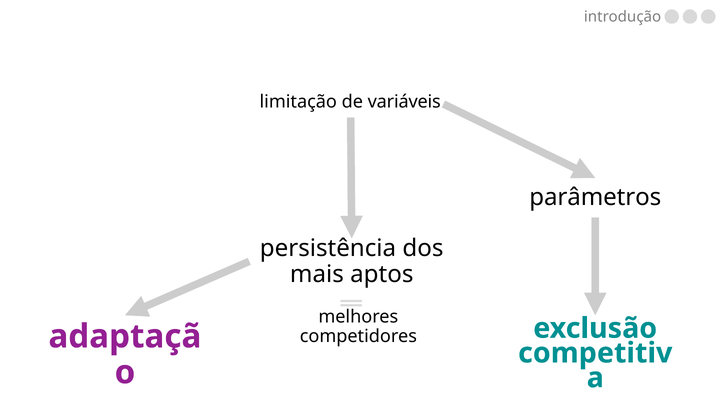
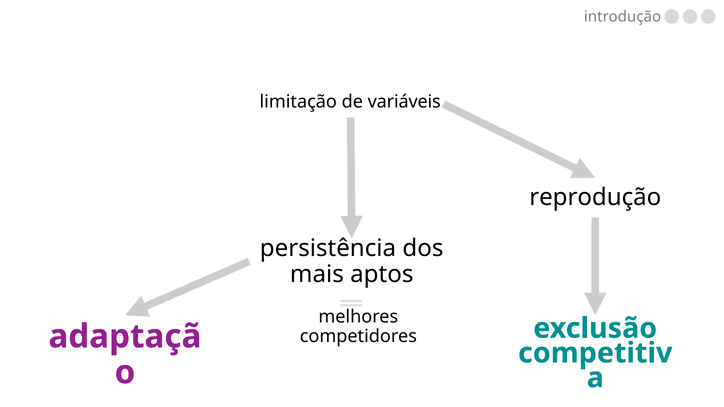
parâmetros: parâmetros -> reprodução
